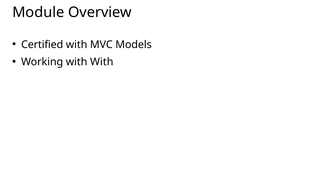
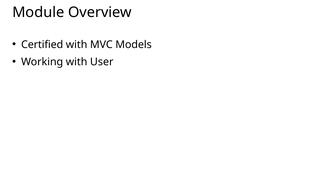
with With: With -> User
